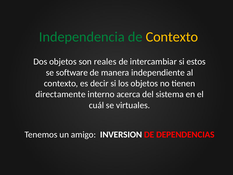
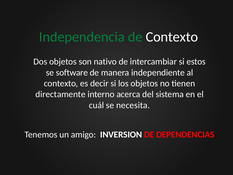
Contexto at (172, 37) colour: yellow -> white
reales: reales -> nativo
virtuales: virtuales -> necesita
